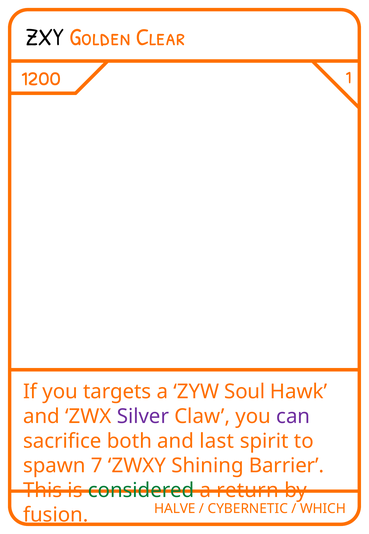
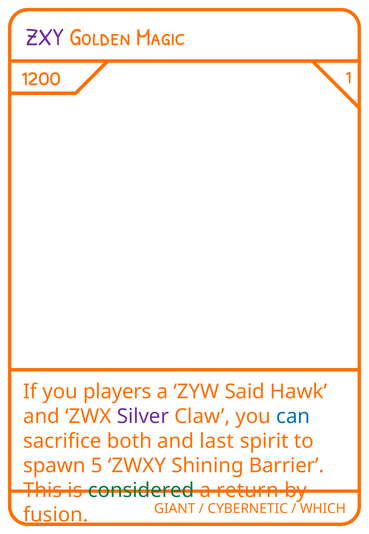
ZXY colour: black -> purple
Clear: Clear -> Magic
targets: targets -> players
Soul: Soul -> Said
can colour: purple -> blue
7: 7 -> 5
HALVE: HALVE -> GIANT
